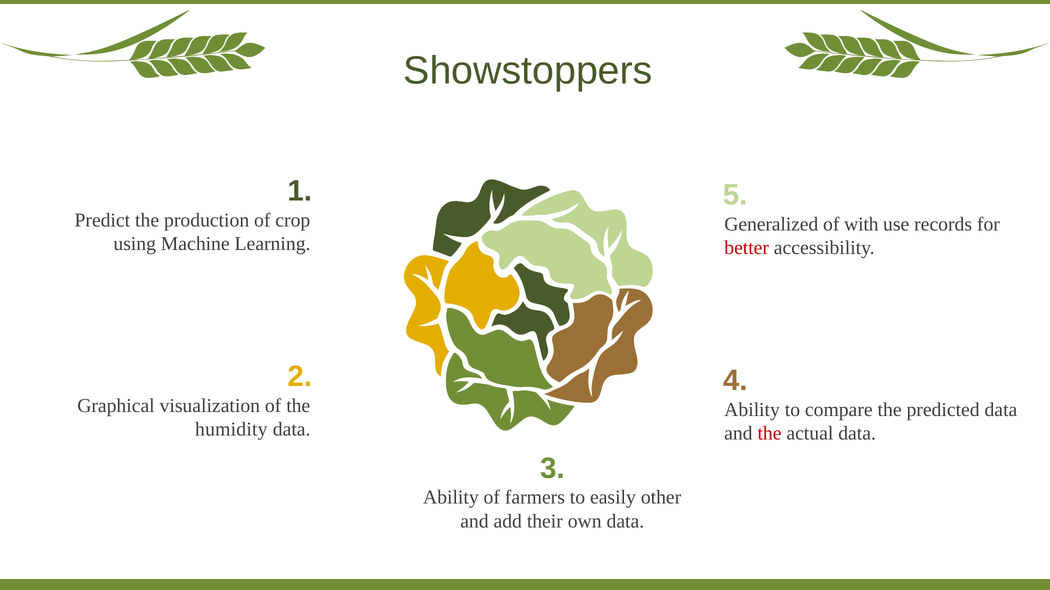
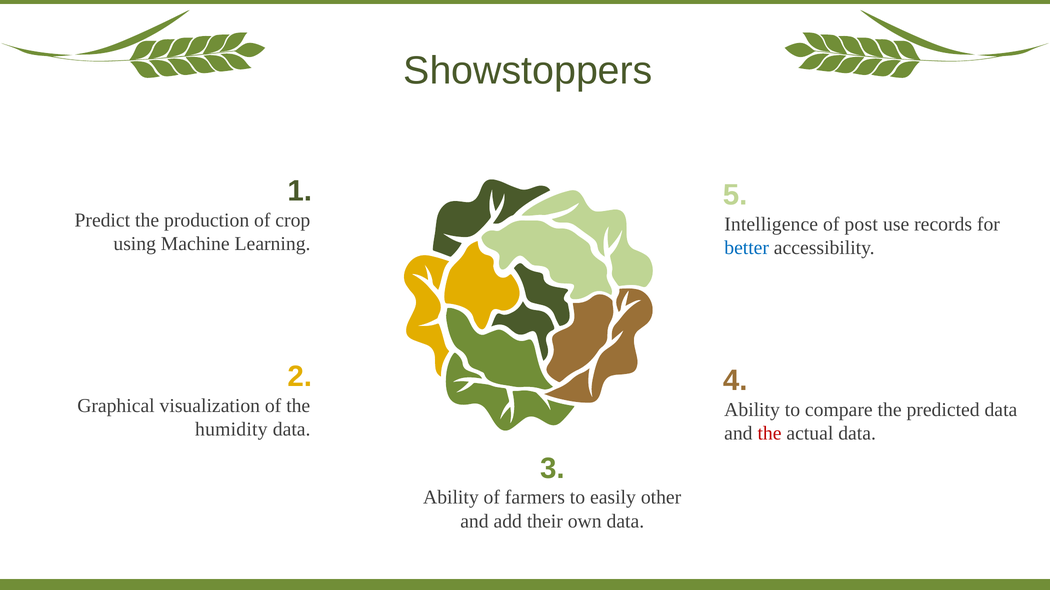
Generalized: Generalized -> Intelligence
with: with -> post
better colour: red -> blue
